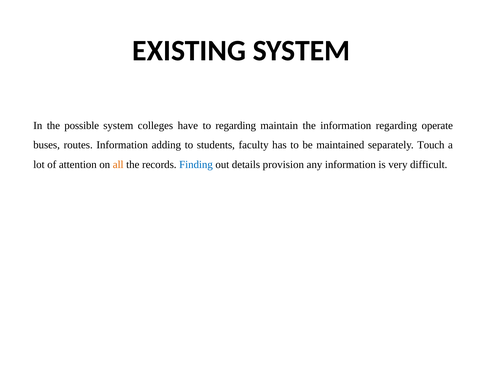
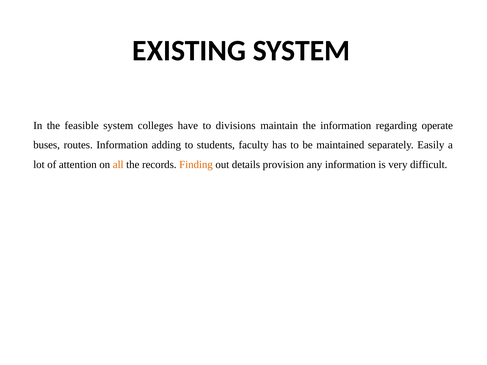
possible: possible -> feasible
to regarding: regarding -> divisions
Touch: Touch -> Easily
Finding colour: blue -> orange
